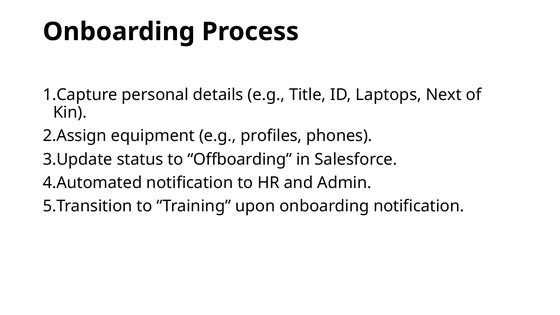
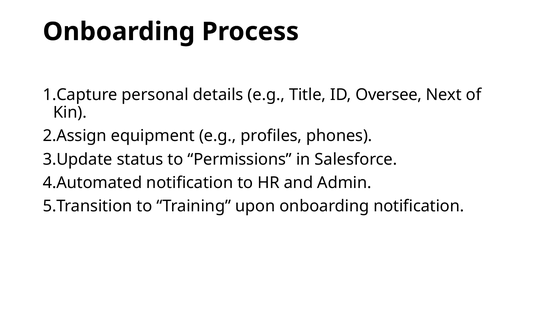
Laptops: Laptops -> Oversee
Offboarding: Offboarding -> Permissions
